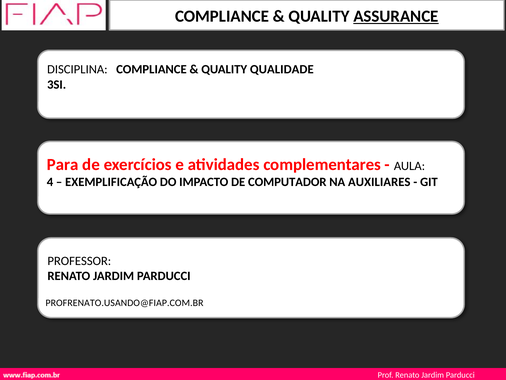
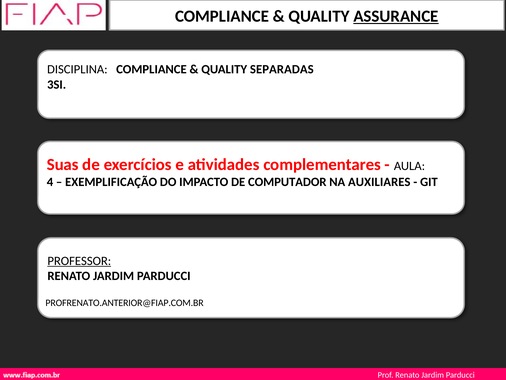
QUALIDADE: QUALIDADE -> SEPARADAS
Para: Para -> Suas
PROFESSOR underline: none -> present
PROFRENATO.USANDO@FIAP.COM.BR: PROFRENATO.USANDO@FIAP.COM.BR -> PROFRENATO.ANTERIOR@FIAP.COM.BR
